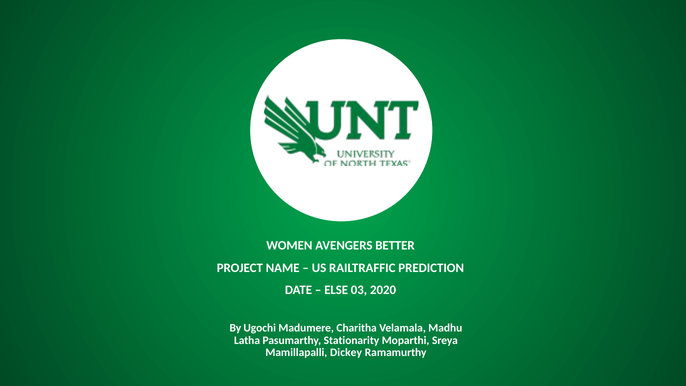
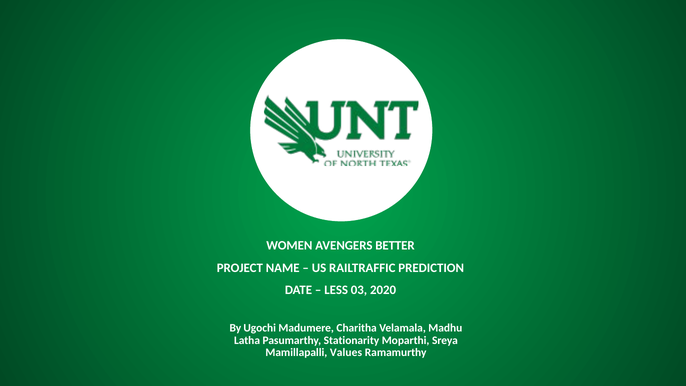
ELSE: ELSE -> LESS
Dickey: Dickey -> Values
